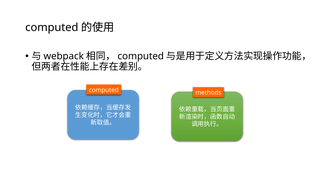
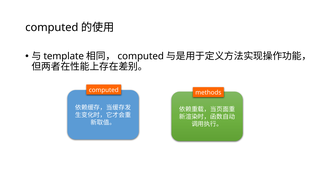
webpack: webpack -> template
